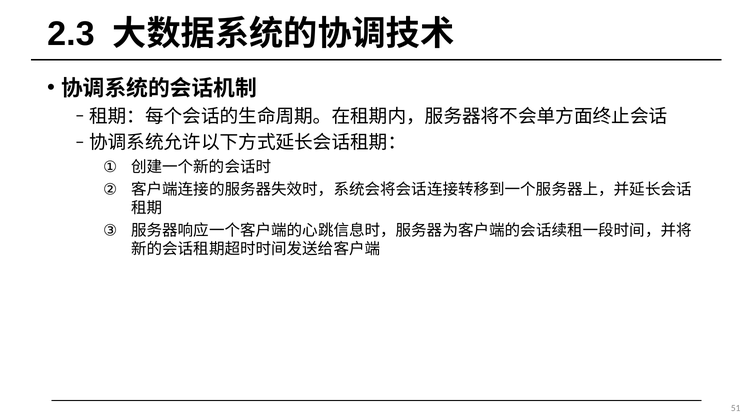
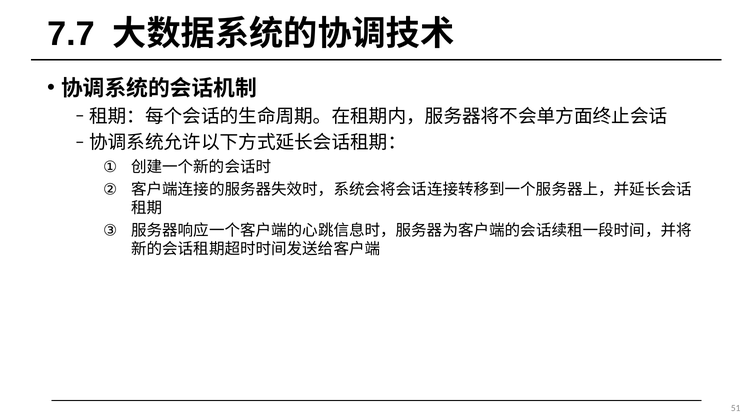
2.3: 2.3 -> 7.7
